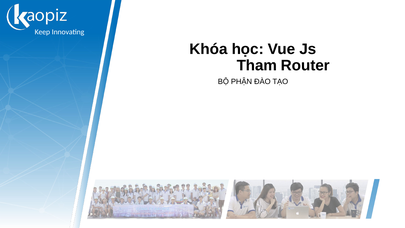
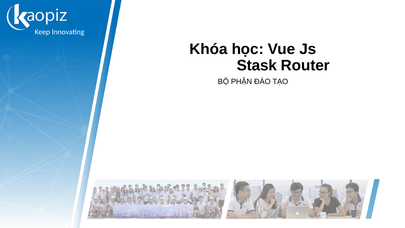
Tham: Tham -> Stask
